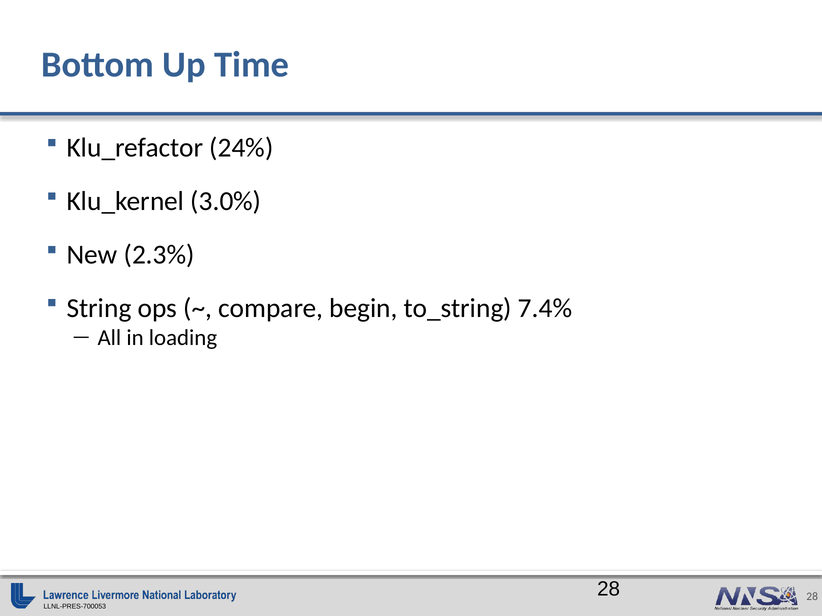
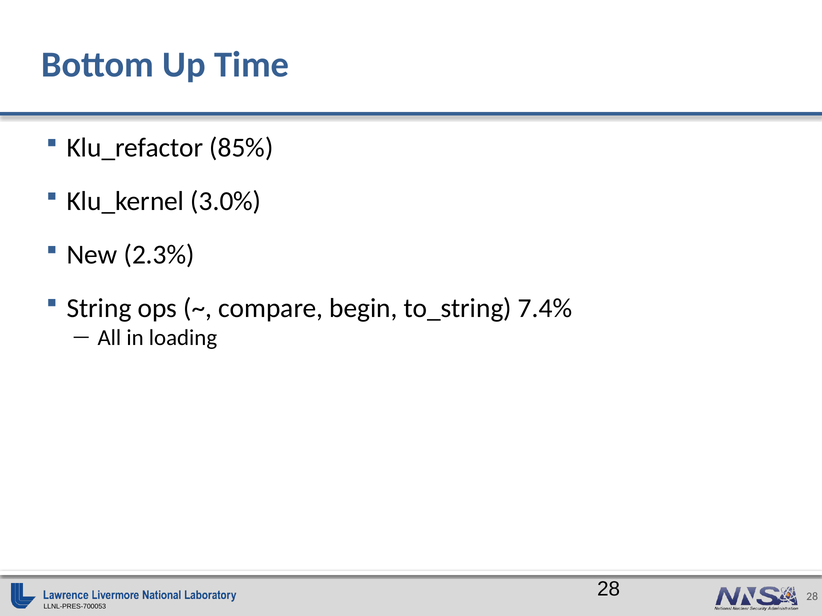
24%: 24% -> 85%
